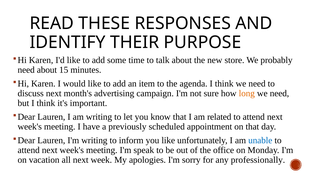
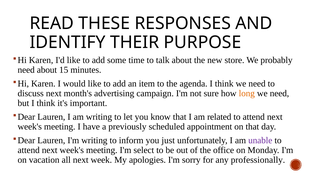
you like: like -> just
unable colour: blue -> purple
speak: speak -> select
